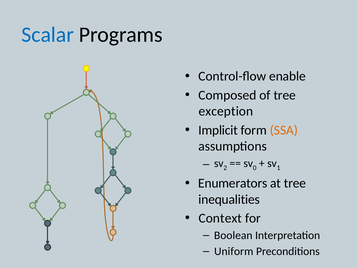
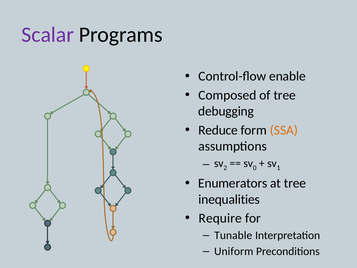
Scalar colour: blue -> purple
exception: exception -> debugging
Implicit: Implicit -> Reduce
Context: Context -> Require
Boolean: Boolean -> Tunable
